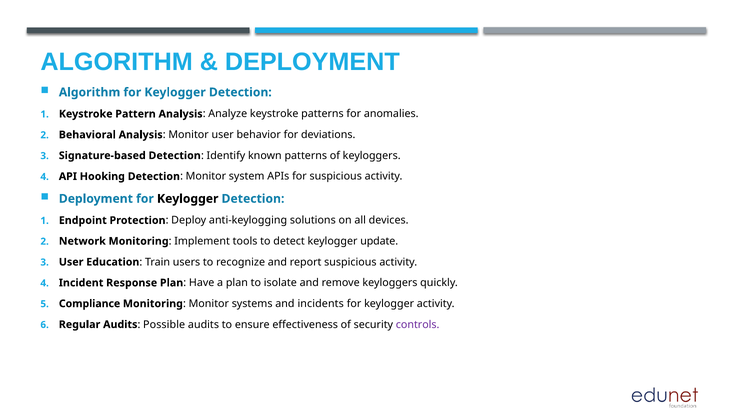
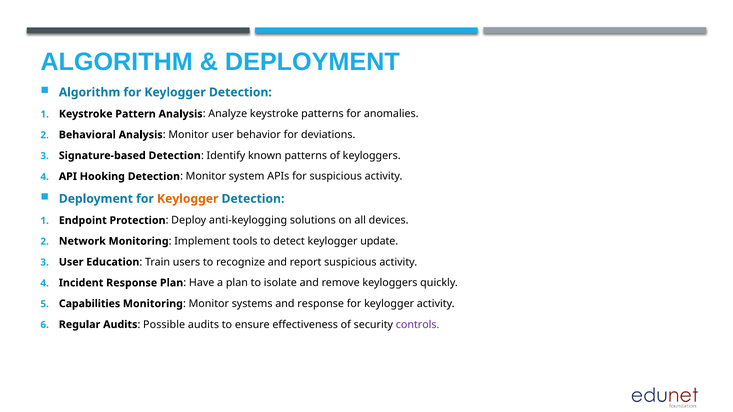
Keylogger at (188, 199) colour: black -> orange
Compliance: Compliance -> Capabilities
and incidents: incidents -> response
